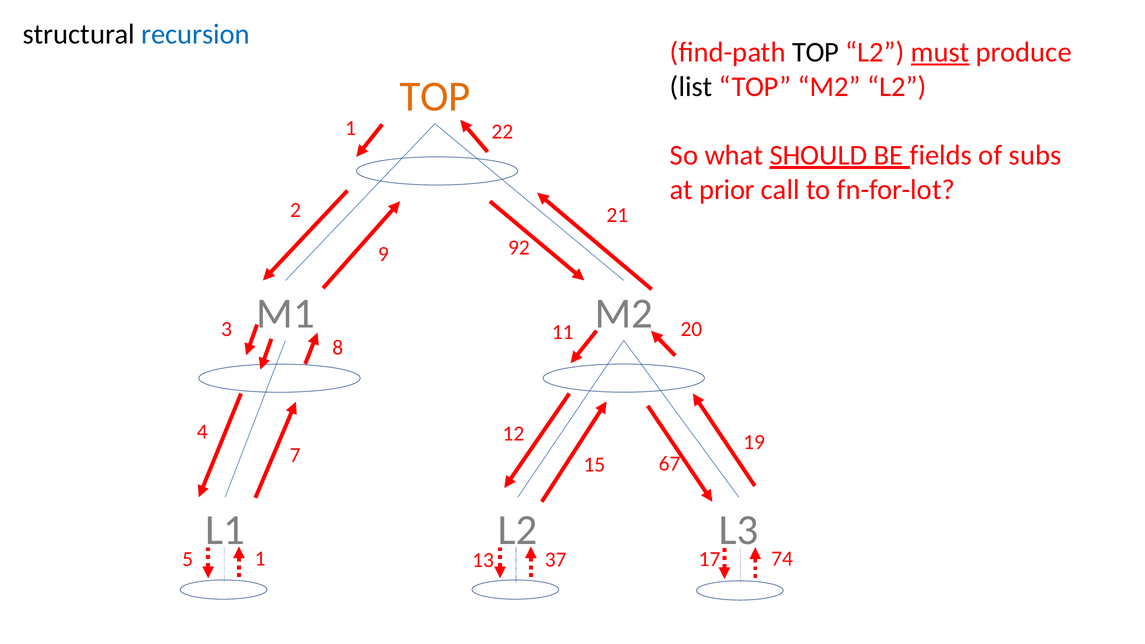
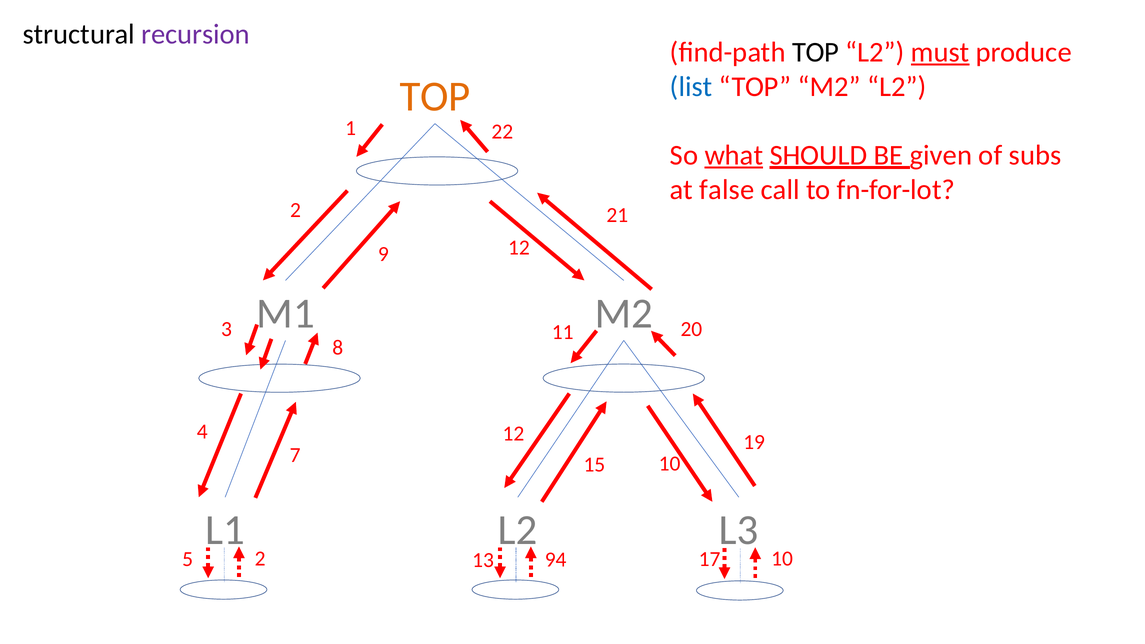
recursion colour: blue -> purple
list colour: black -> blue
what underline: none -> present
fields: fields -> given
prior: prior -> false
9 92: 92 -> 12
15 67: 67 -> 10
5 1: 1 -> 2
37: 37 -> 94
17 74: 74 -> 10
